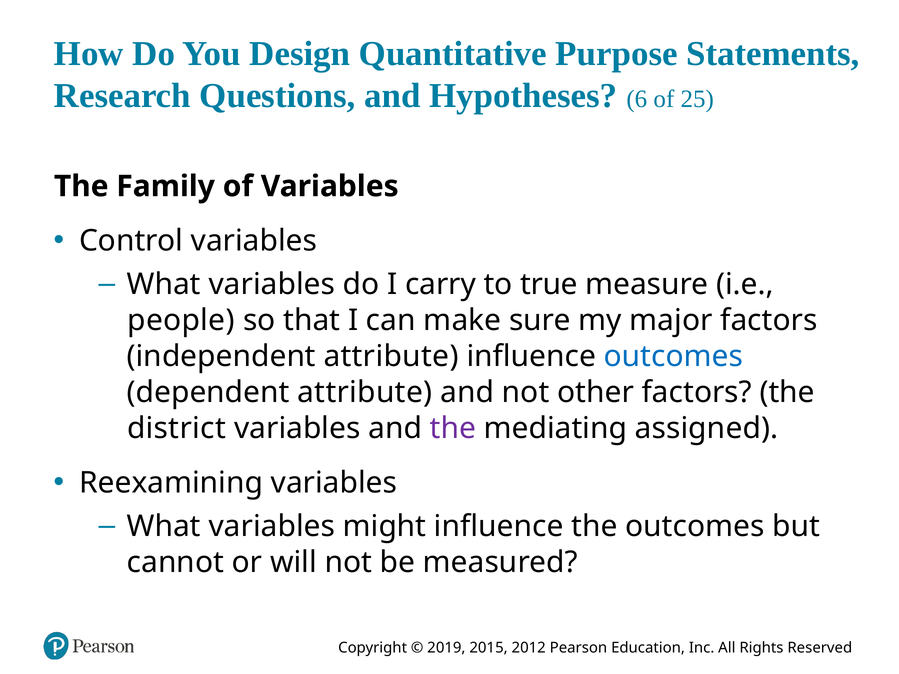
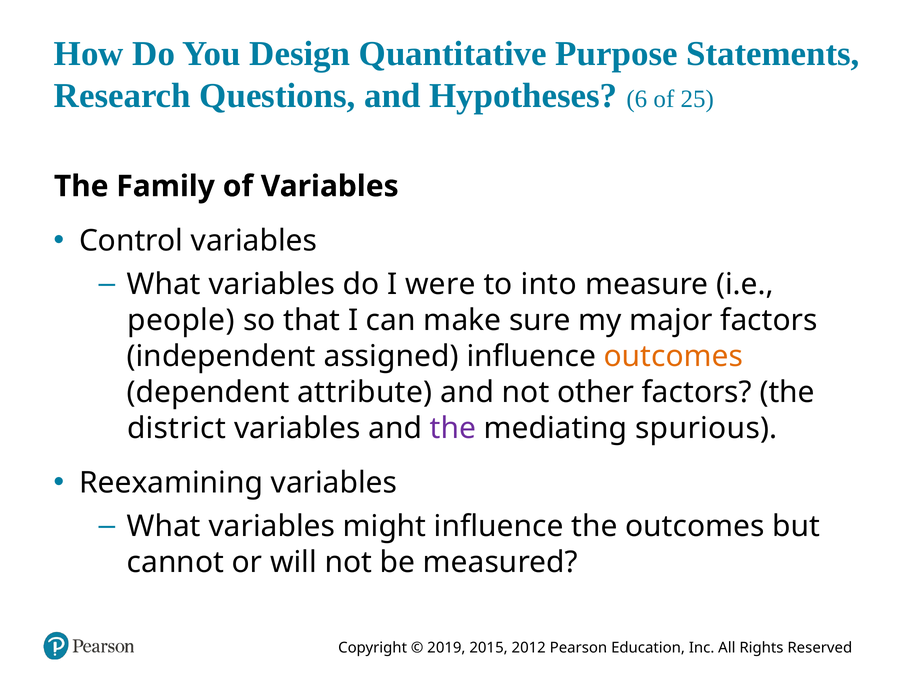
carry: carry -> were
true: true -> into
independent attribute: attribute -> assigned
outcomes at (673, 356) colour: blue -> orange
assigned: assigned -> spurious
